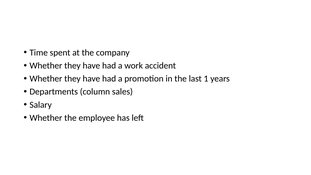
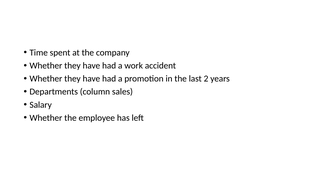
1: 1 -> 2
